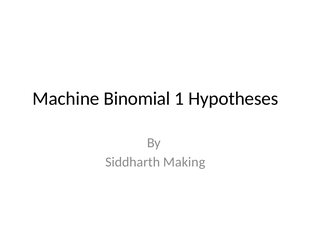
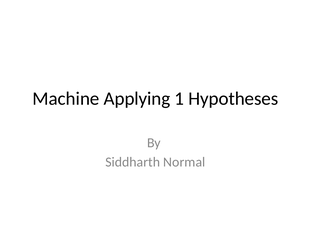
Binomial: Binomial -> Applying
Making: Making -> Normal
